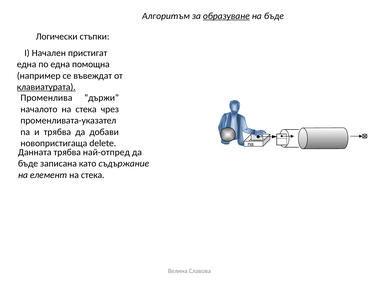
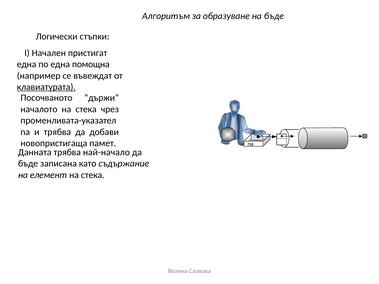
образуване underline: present -> none
Променлива: Променлива -> Посочваното
delete: delete -> памет
най-отпред: най-отпред -> най-начало
